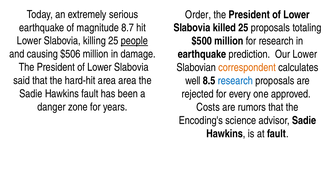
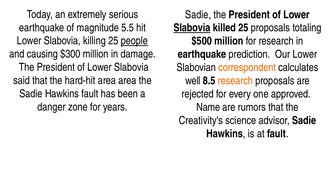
Order at (198, 15): Order -> Sadie
8.7: 8.7 -> 5.5
Slabovia at (192, 28) underline: none -> present
$506: $506 -> $300
research at (235, 81) colour: blue -> orange
Costs: Costs -> Name
Encoding's: Encoding's -> Creativity's
